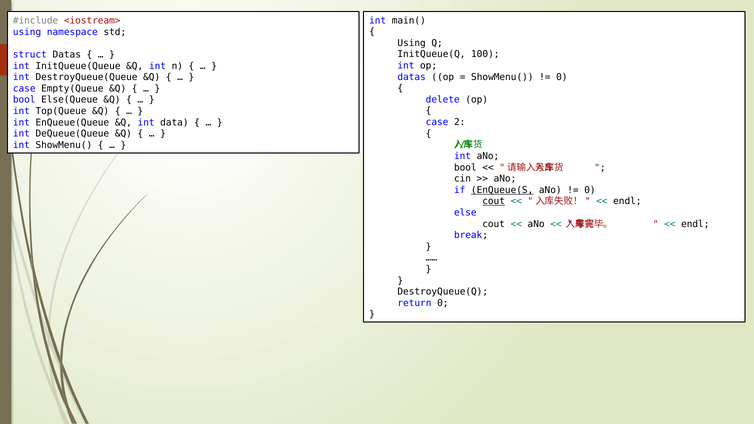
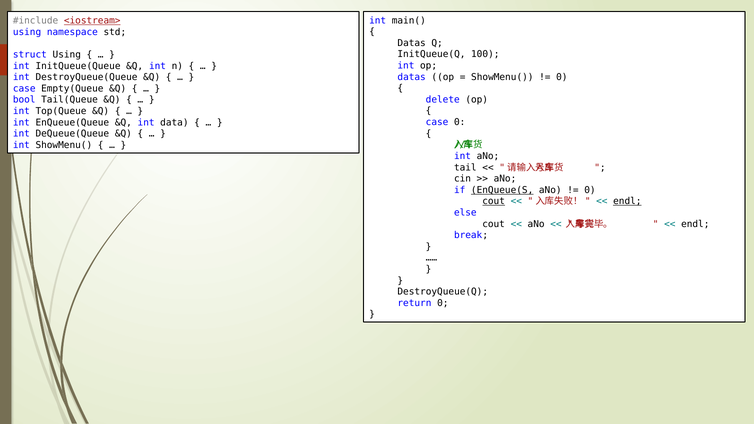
<iostream> underline: none -> present
Using at (412, 43): Using -> Datas
struct Datas: Datas -> Using
Else(Queue: Else(Queue -> Tail(Queue
case 2: 2 -> 0
bool at (465, 167): bool -> tail
endl at (627, 201) underline: none -> present
